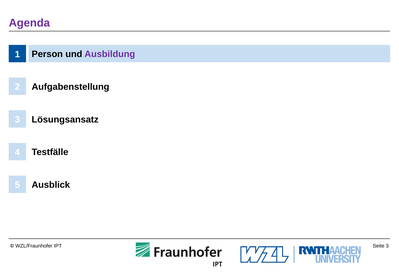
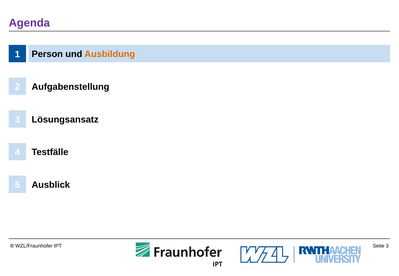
Ausbildung colour: purple -> orange
